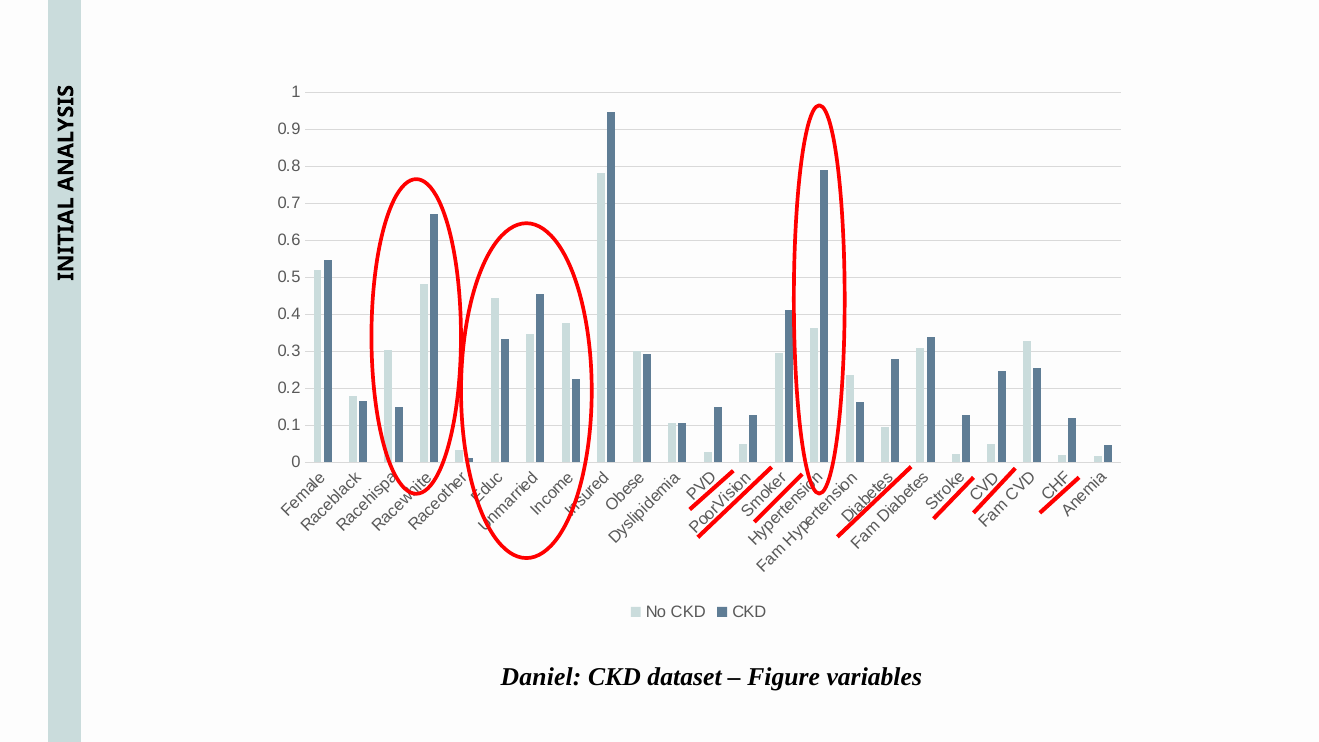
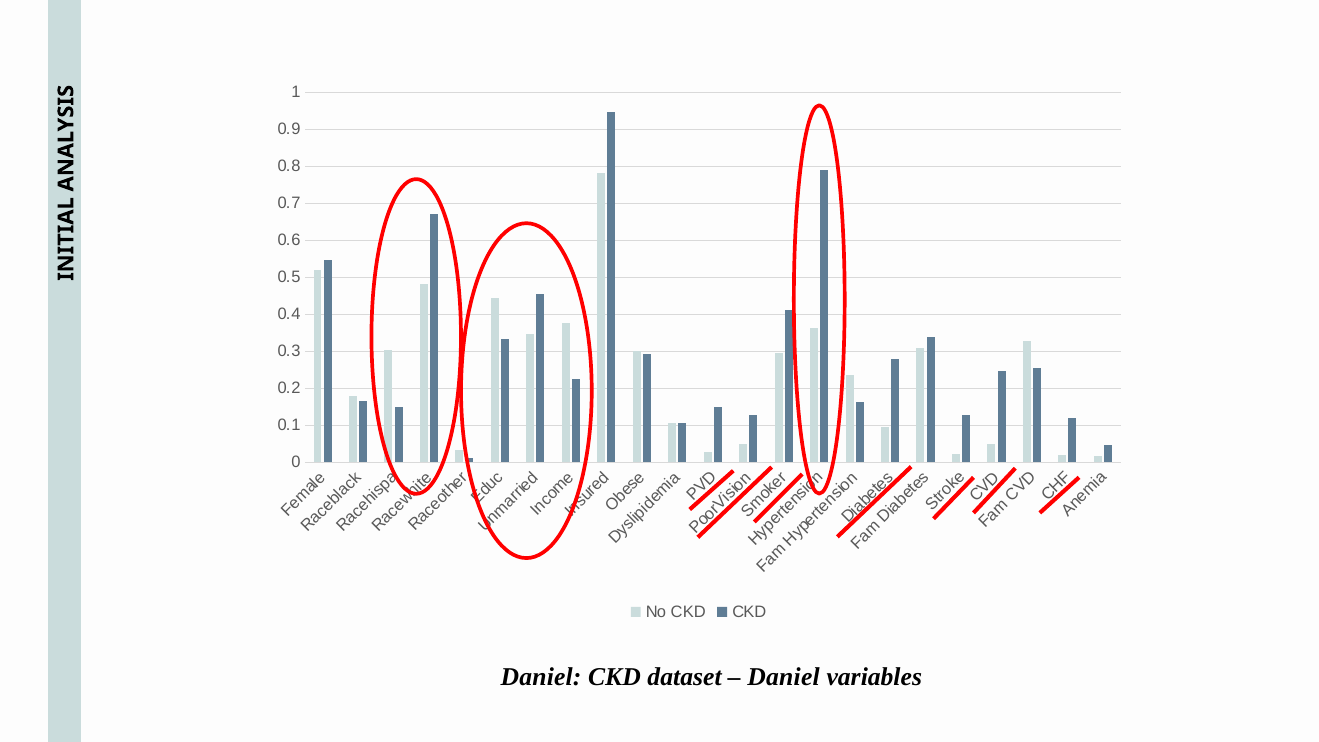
Figure at (784, 677): Figure -> Daniel
